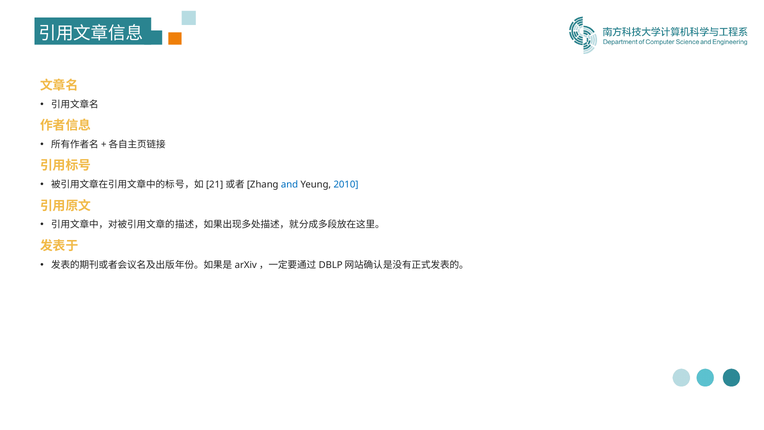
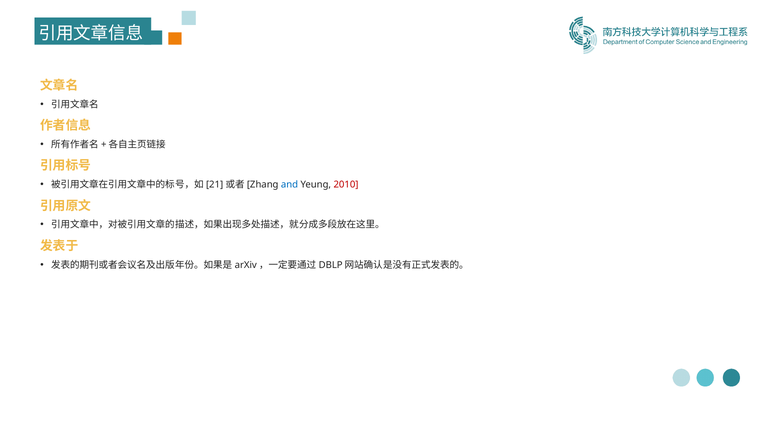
2010 colour: blue -> red
